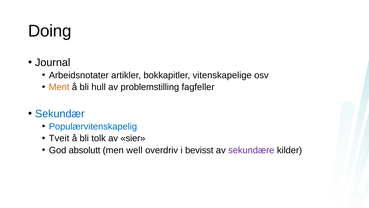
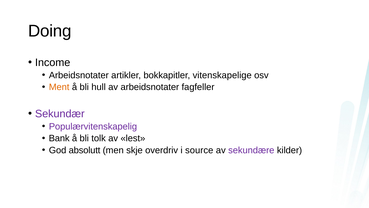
Journal: Journal -> Income
av problemstilling: problemstilling -> arbeidsnotater
Sekundær colour: blue -> purple
Populærvitenskapelig colour: blue -> purple
Tveit: Tveit -> Bank
sier: sier -> lest
well: well -> skje
bevisst: bevisst -> source
